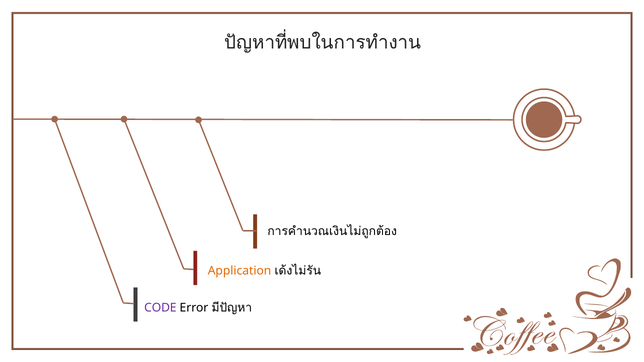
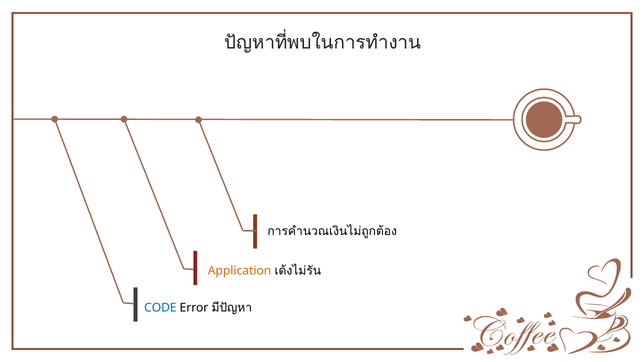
CODE colour: purple -> blue
